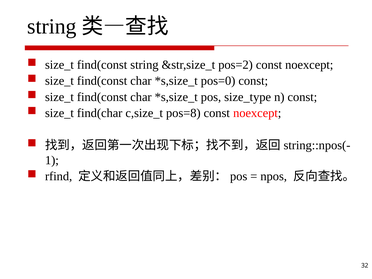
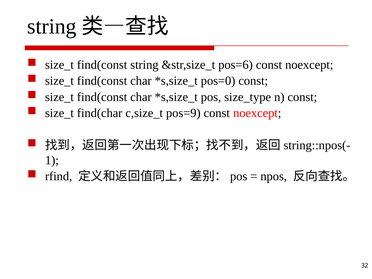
pos=2: pos=2 -> pos=6
pos=8: pos=8 -> pos=9
